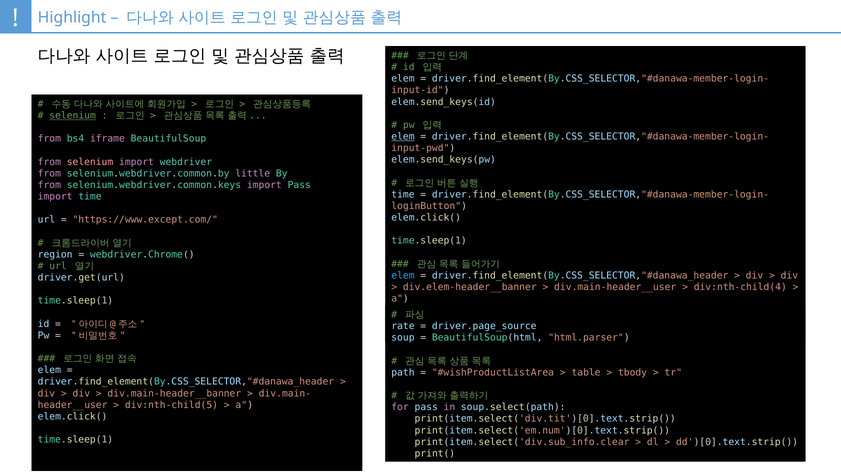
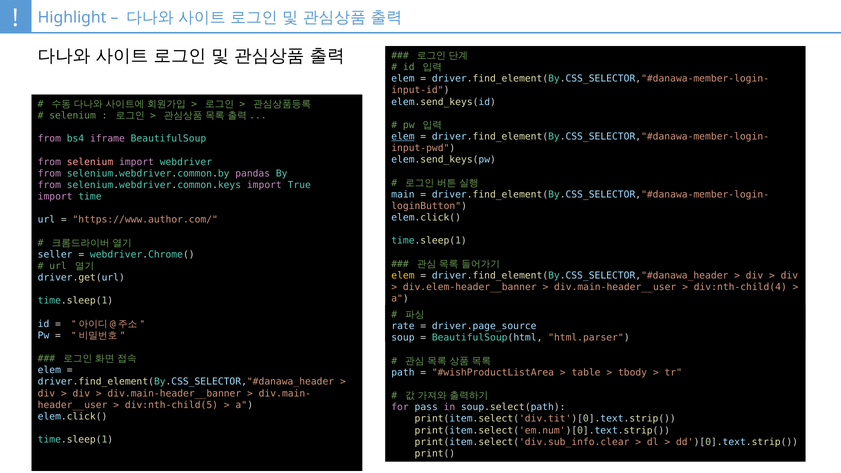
selenium at (73, 116) underline: present -> none
little: little -> pandas
import Pass: Pass -> True
time at (403, 194): time -> main
https://www.except.com/: https://www.except.com/ -> https://www.author.com/
region: region -> seller
elem at (403, 275) colour: light blue -> yellow
